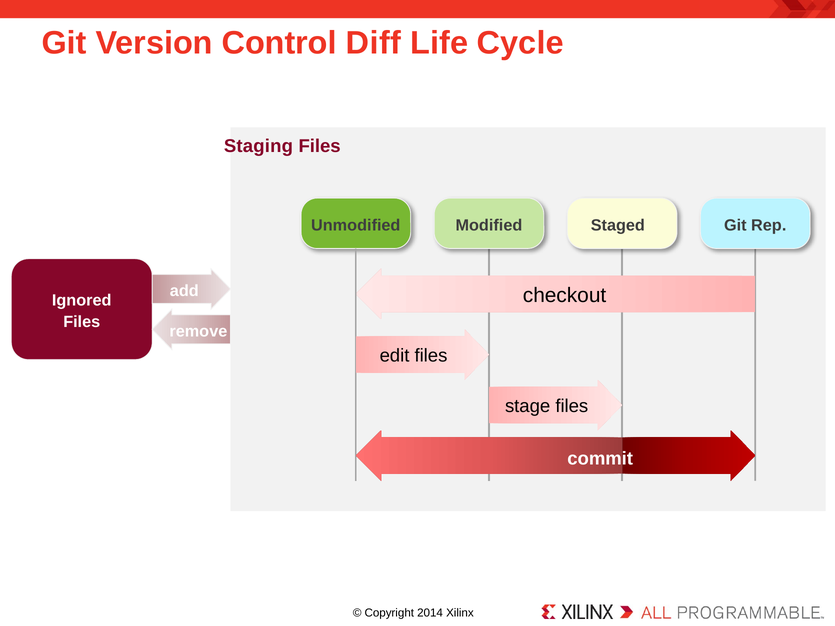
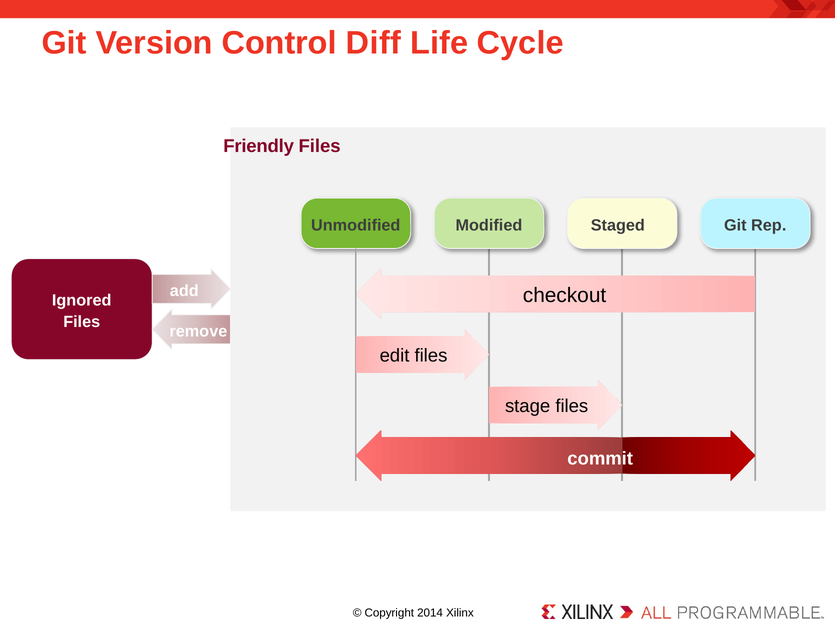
Staging: Staging -> Friendly
